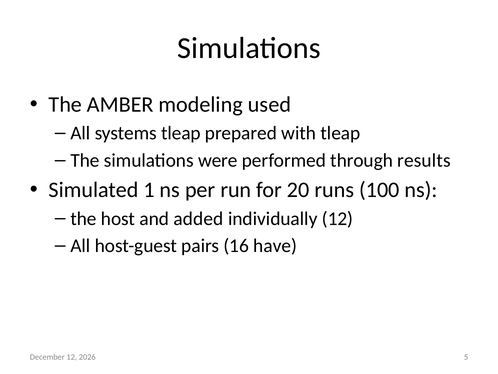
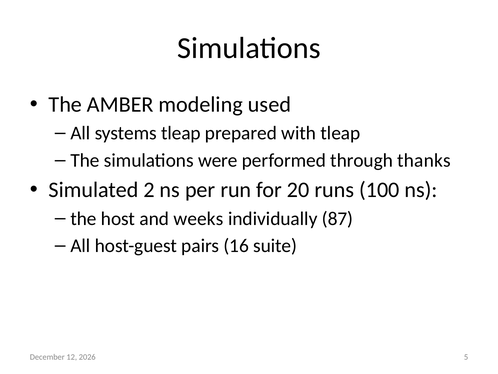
results: results -> thanks
1: 1 -> 2
added: added -> weeks
individually 12: 12 -> 87
have: have -> suite
